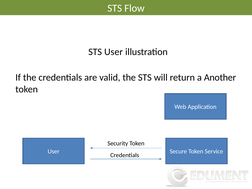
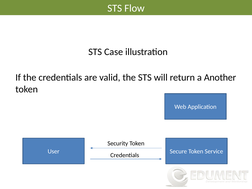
STS User: User -> Case
